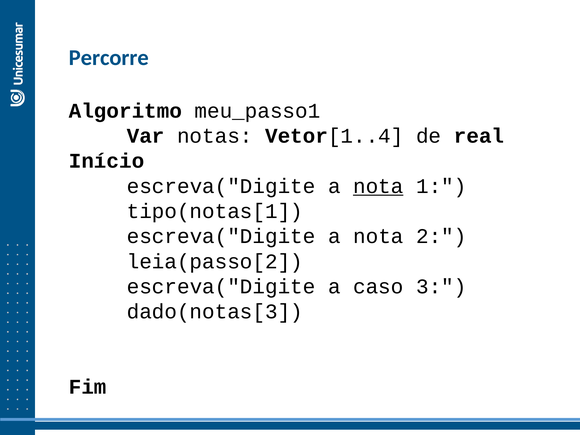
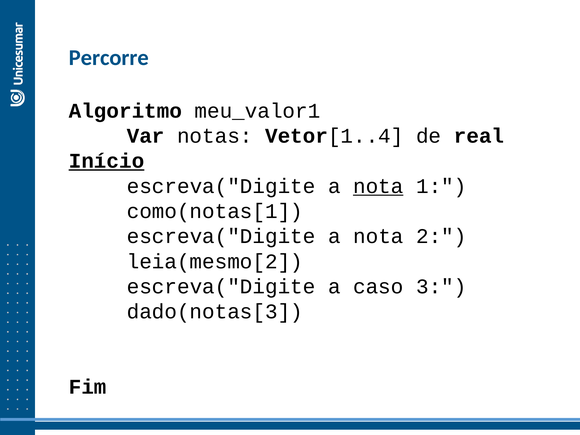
meu_passo1: meu_passo1 -> meu_valor1
Início underline: none -> present
tipo(notas[1: tipo(notas[1 -> como(notas[1
leia(passo[2: leia(passo[2 -> leia(mesmo[2
